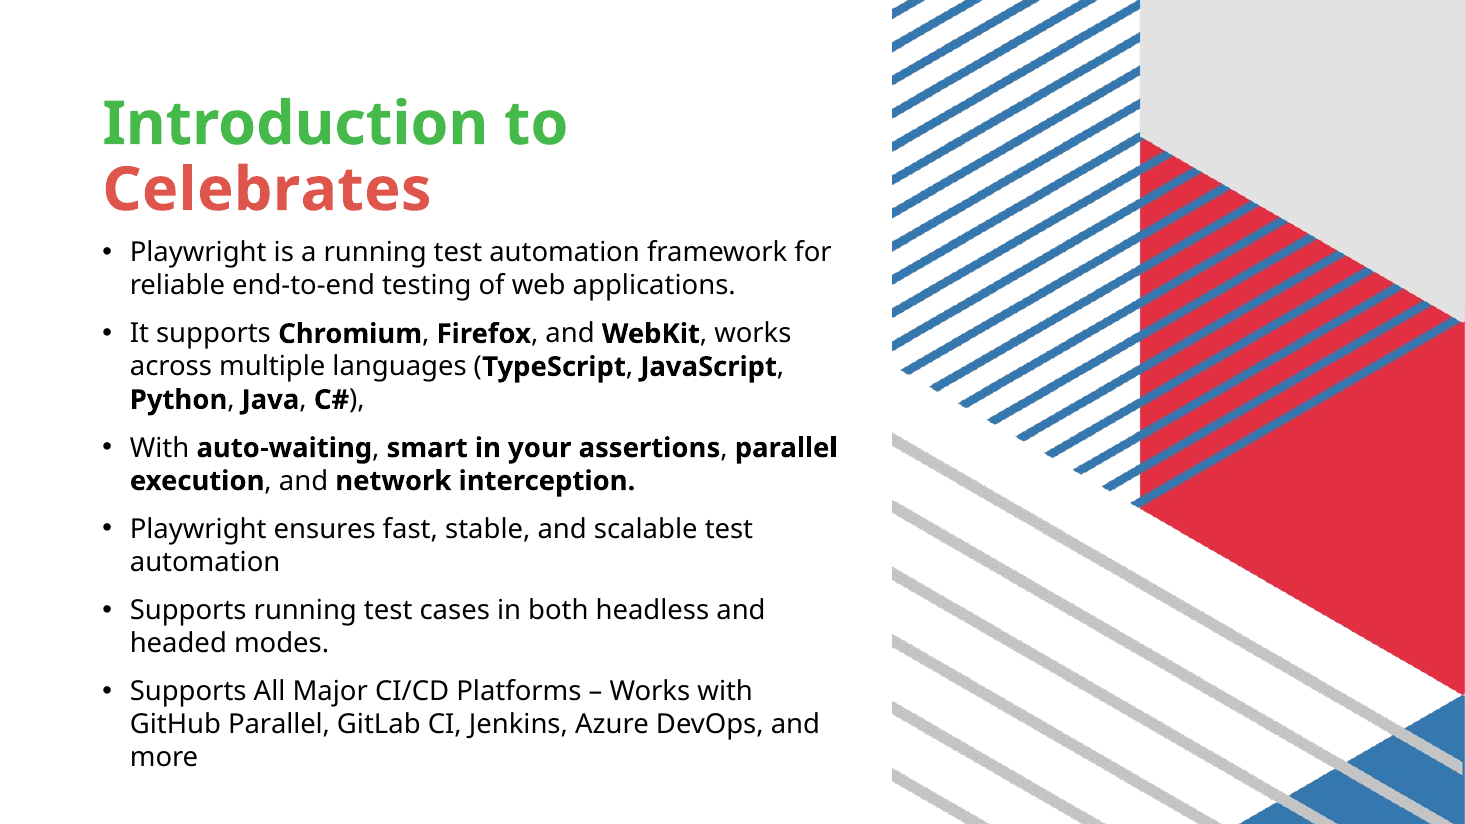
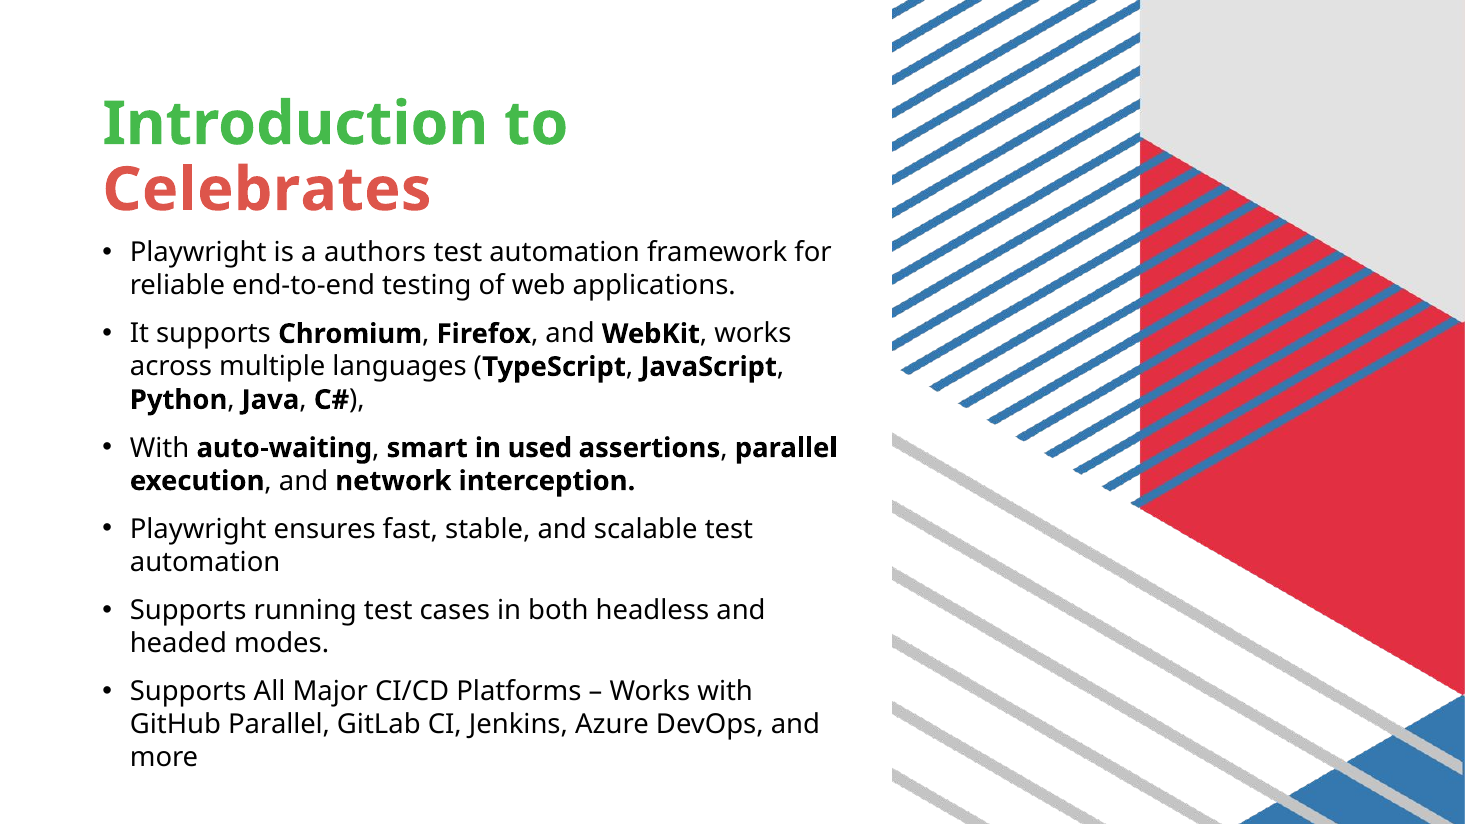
a running: running -> authors
your: your -> used
